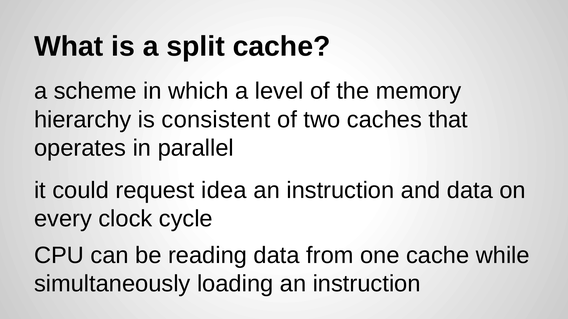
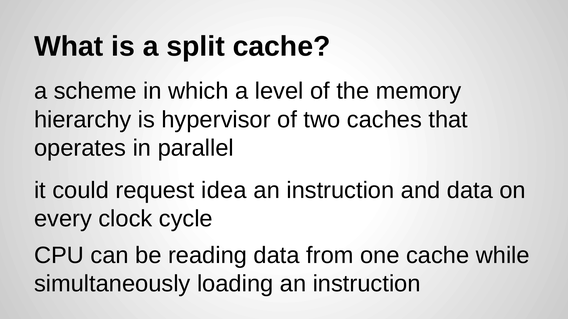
consistent: consistent -> hypervisor
